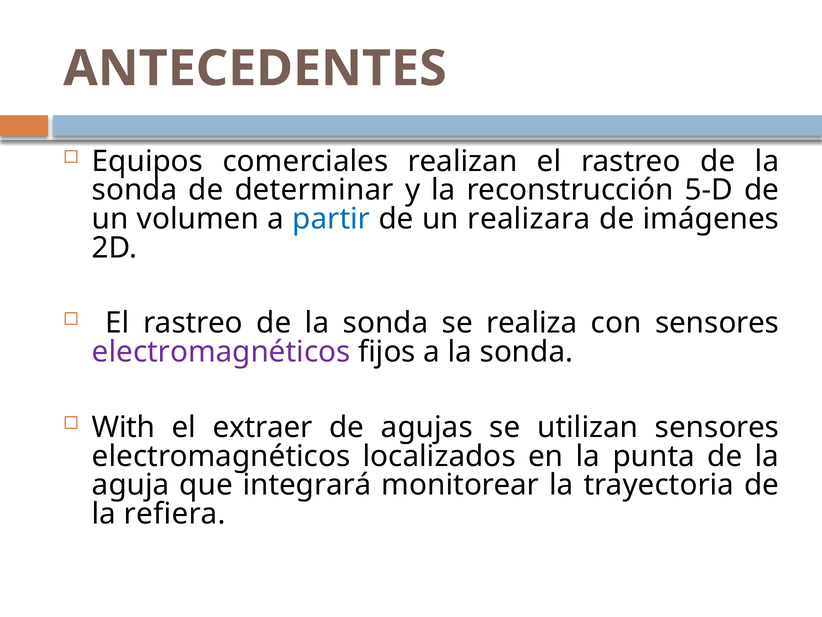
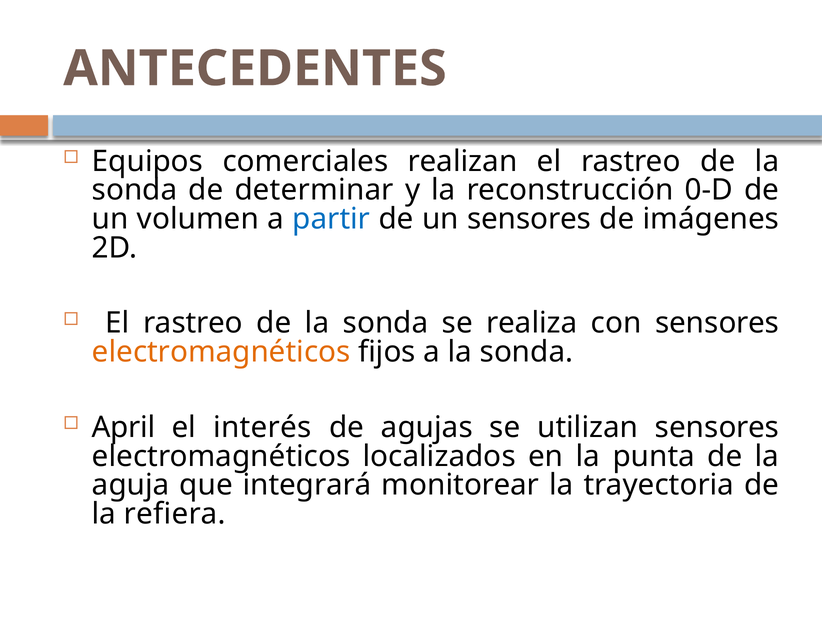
5-D: 5-D -> 0-D
un realizara: realizara -> sensores
electromagnéticos at (221, 352) colour: purple -> orange
With: With -> April
extraer: extraer -> interés
